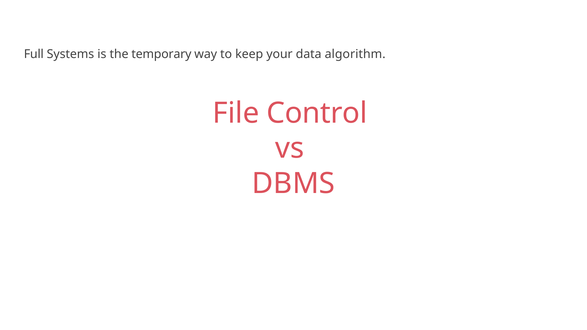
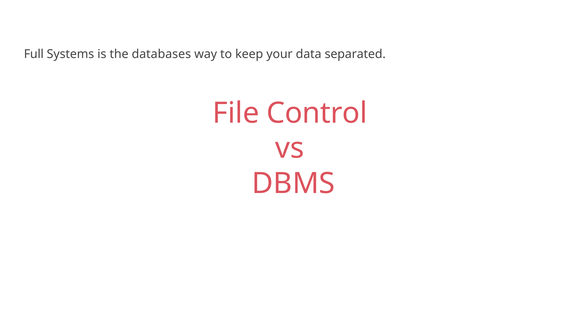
temporary: temporary -> databases
algorithm: algorithm -> separated
